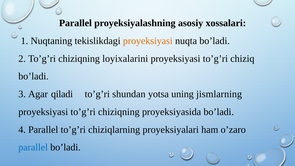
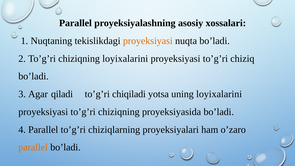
shundan: shundan -> chiqiladi
uning jismlarning: jismlarning -> loyixalarini
parallel at (33, 147) colour: blue -> orange
